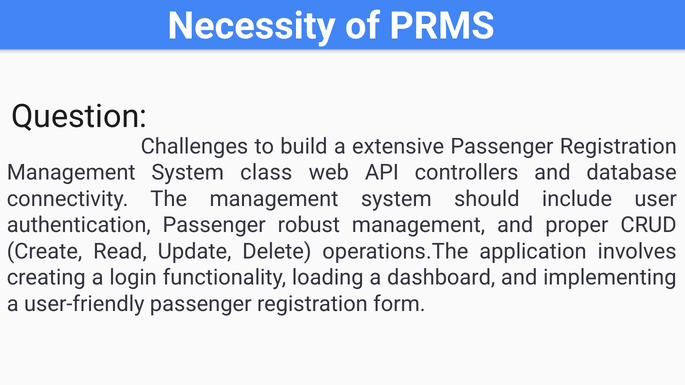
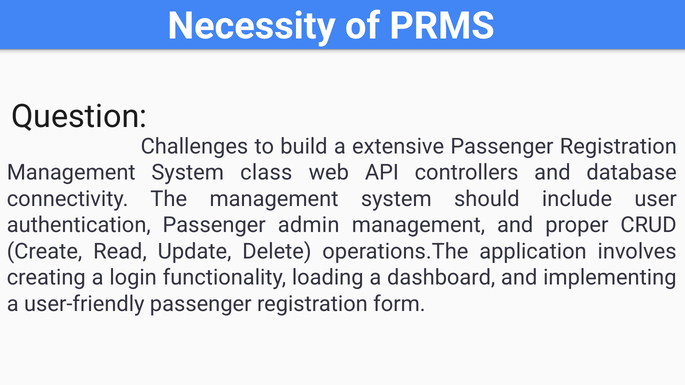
robust: robust -> admin
